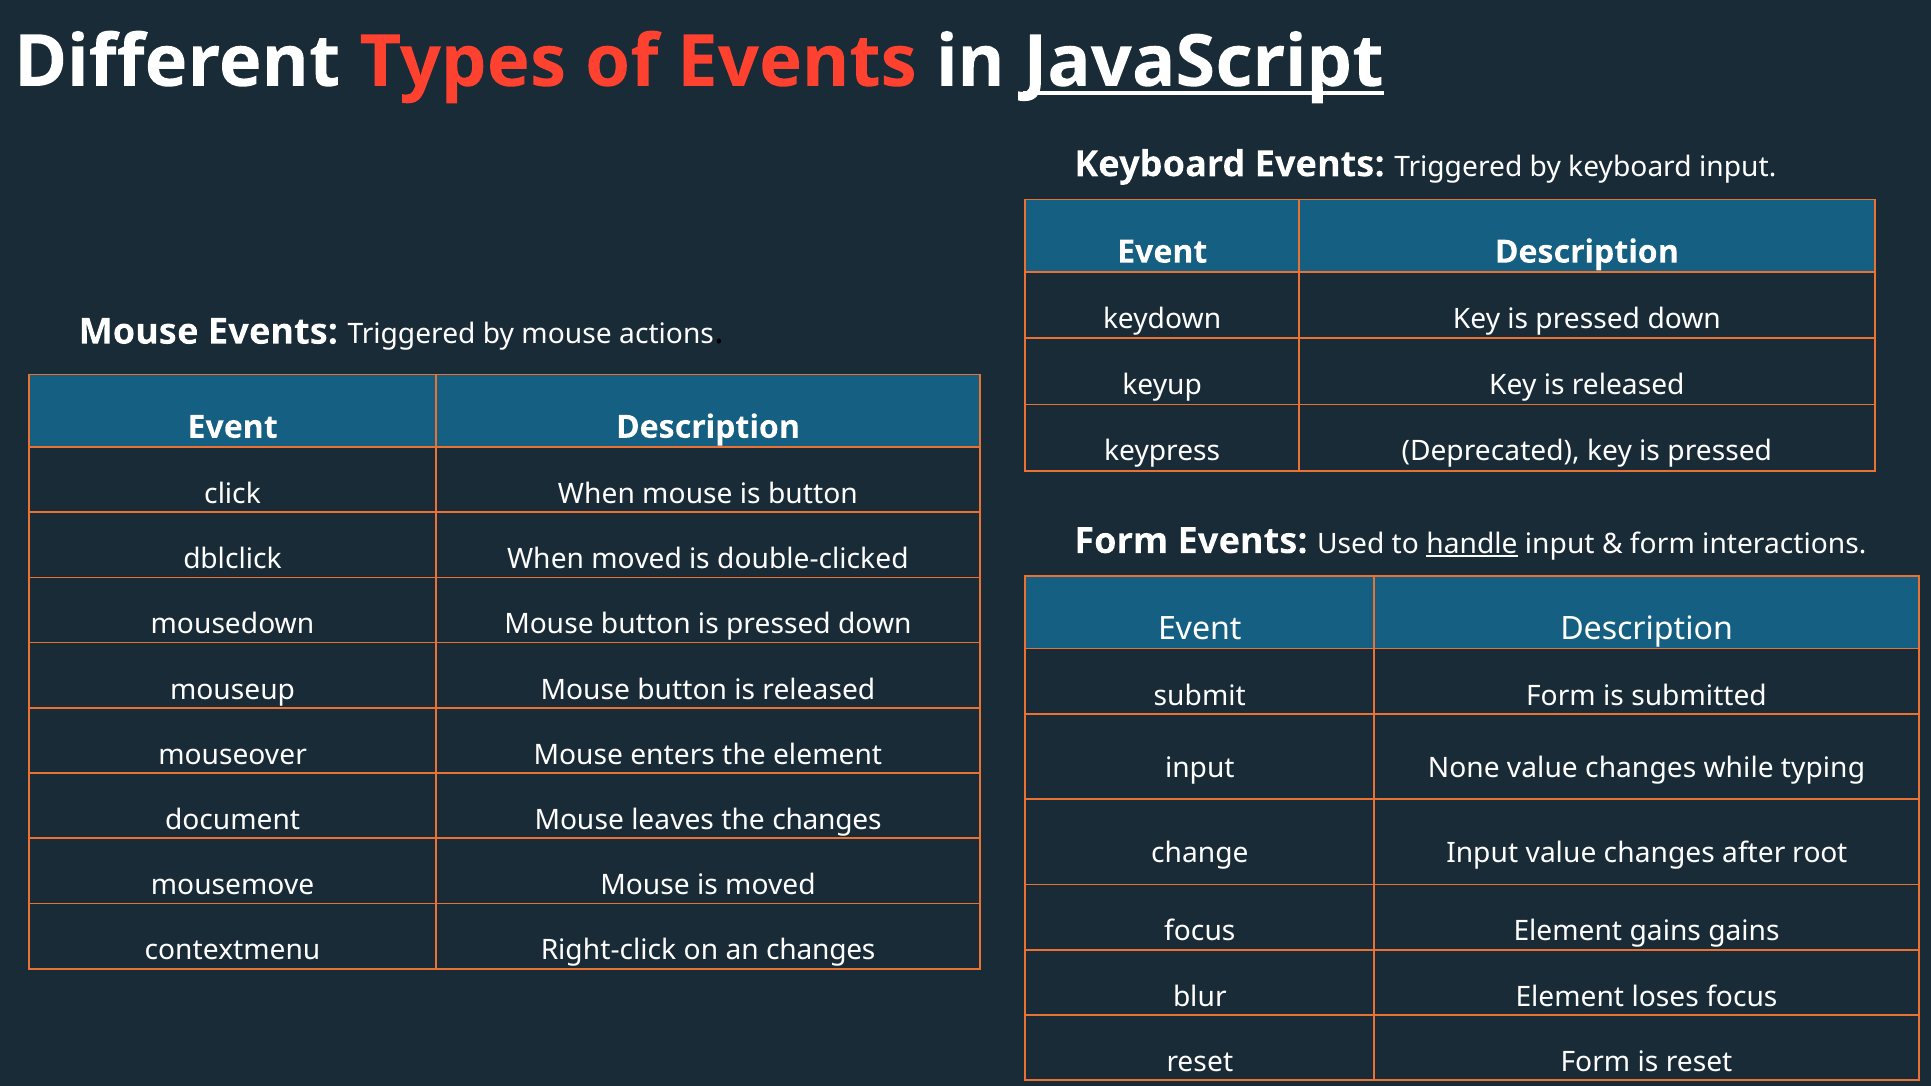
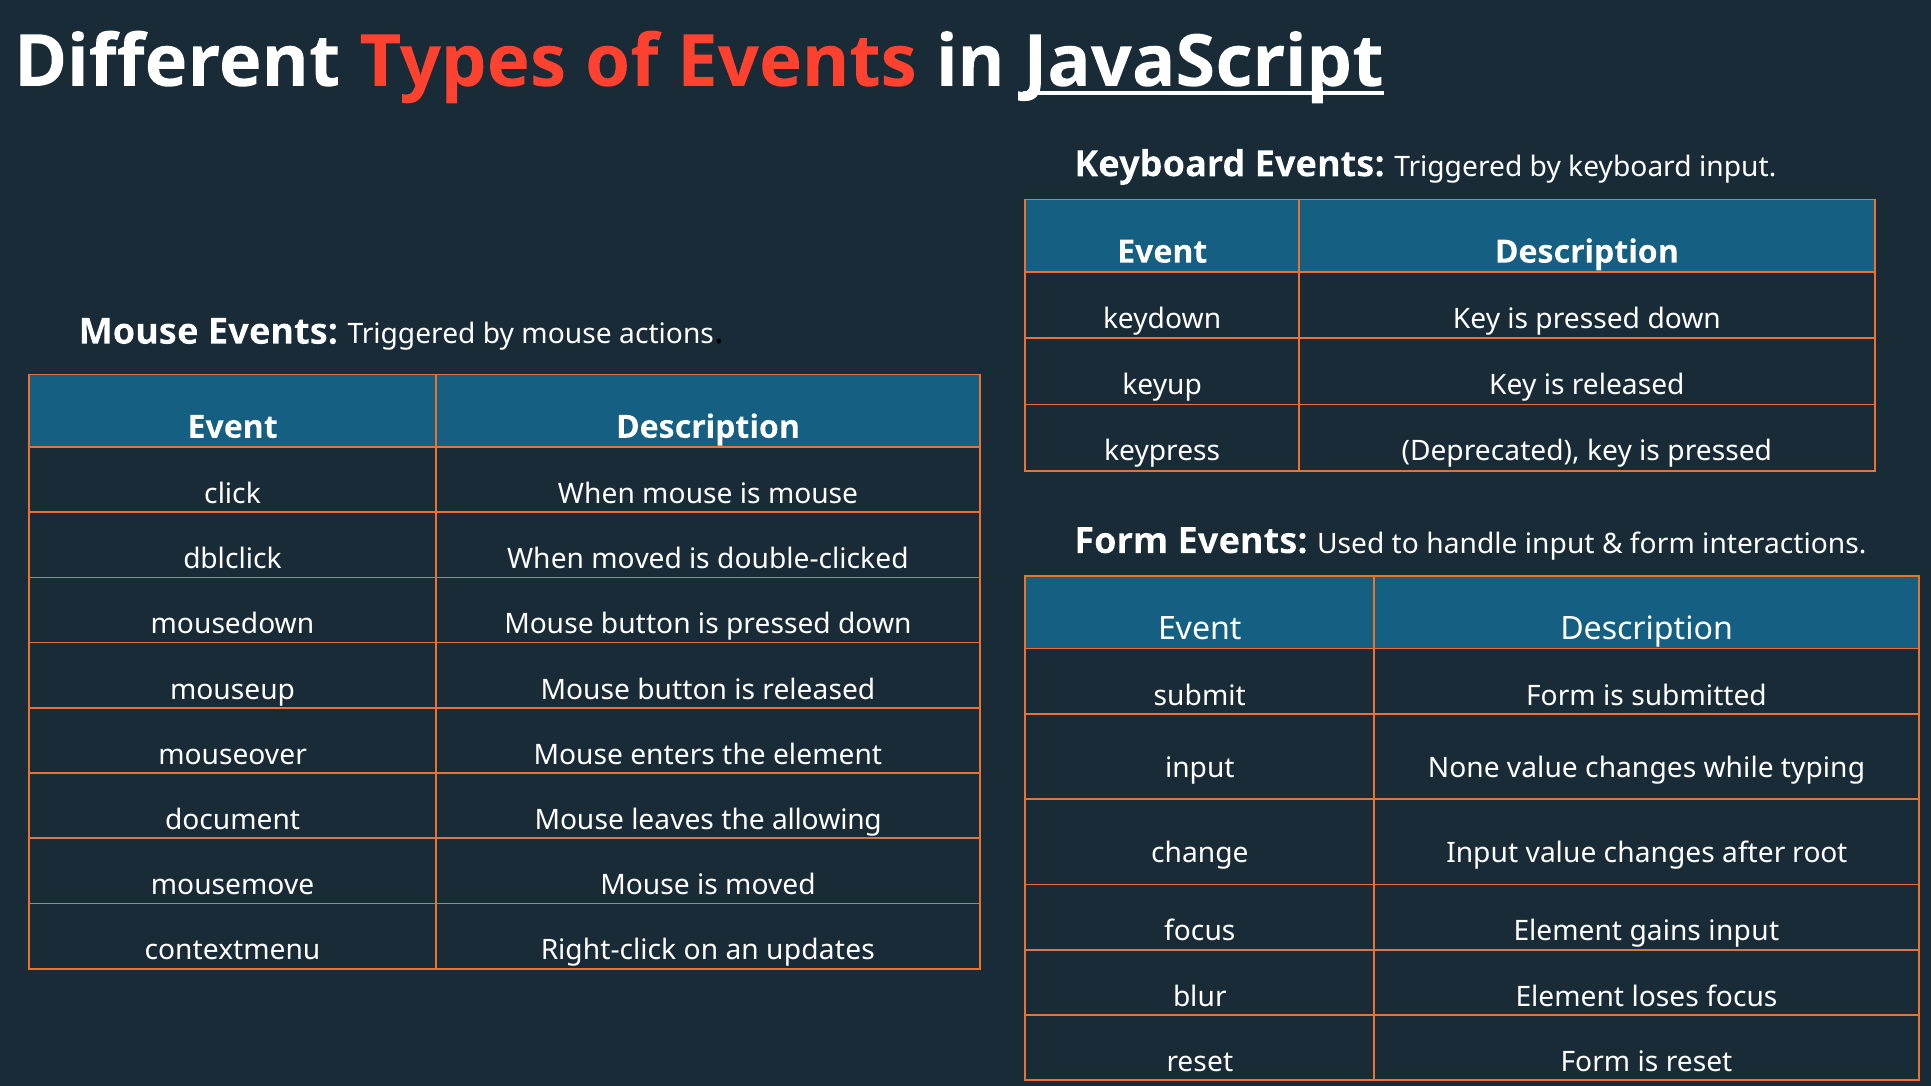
is button: button -> mouse
handle underline: present -> none
the changes: changes -> allowing
gains gains: gains -> input
an changes: changes -> updates
